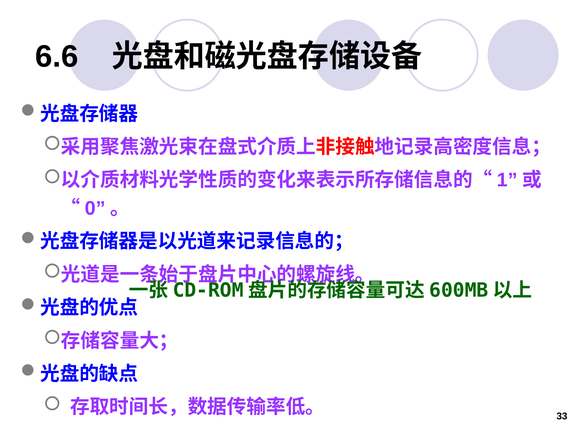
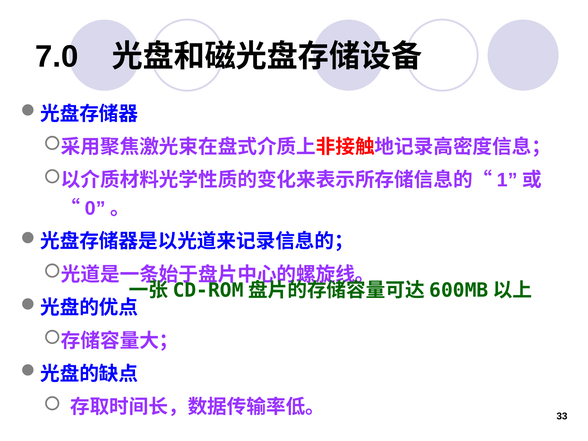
6.6: 6.6 -> 7.0
